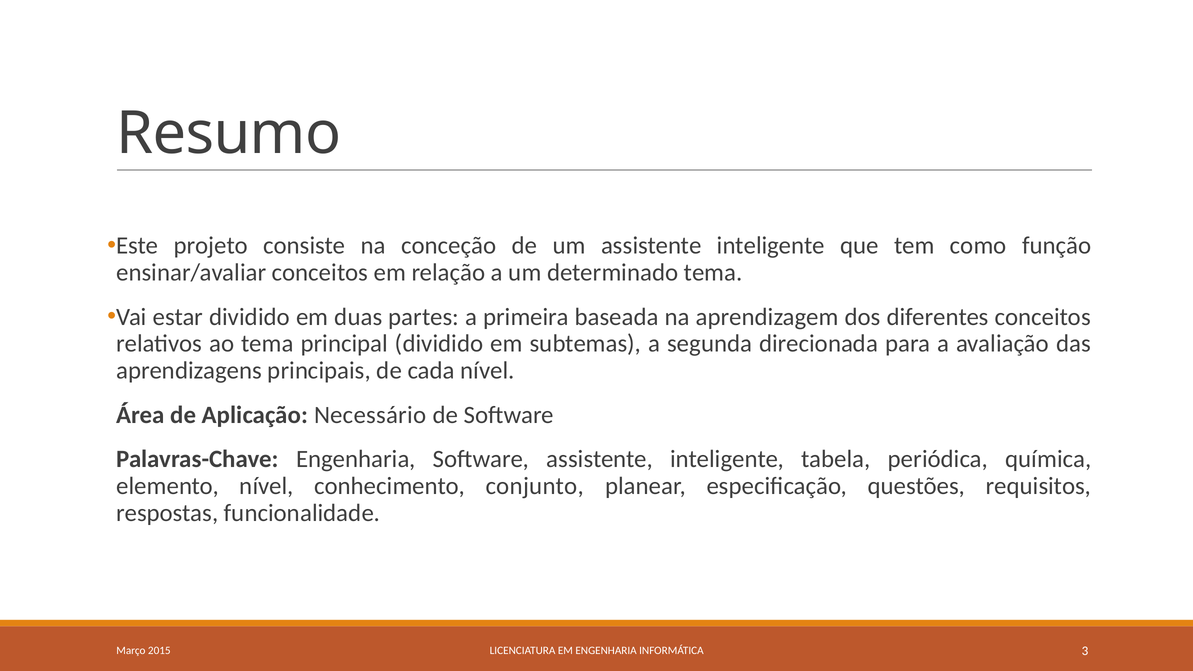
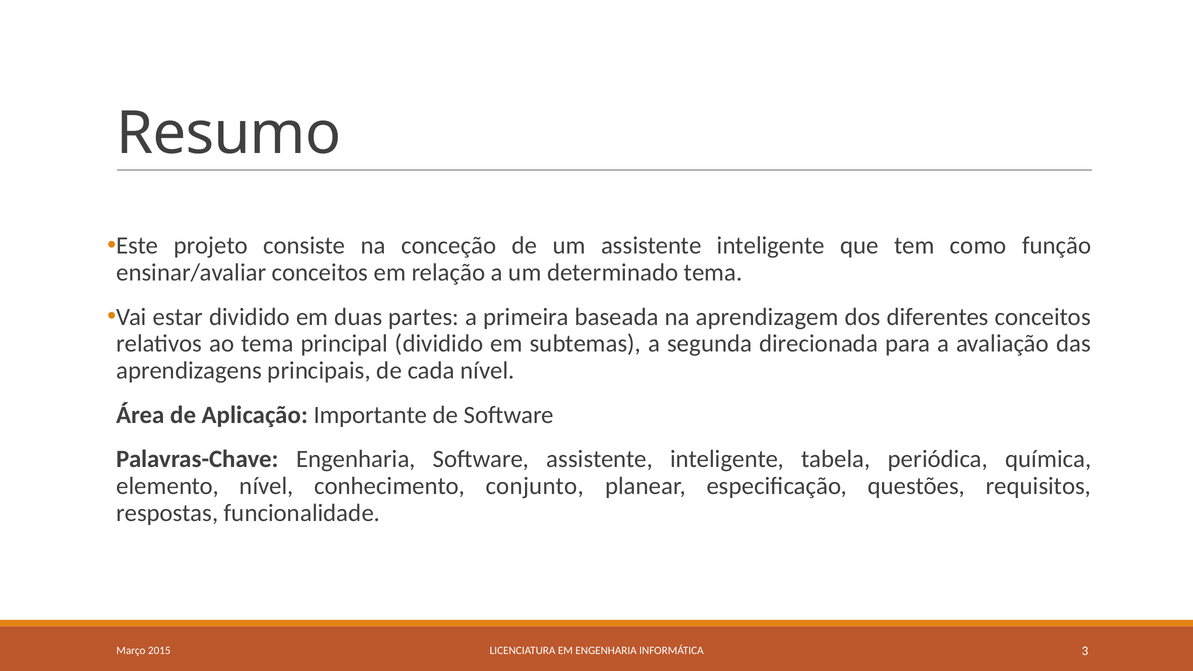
Necessário: Necessário -> Importante
